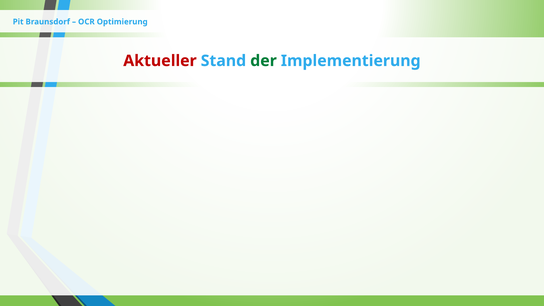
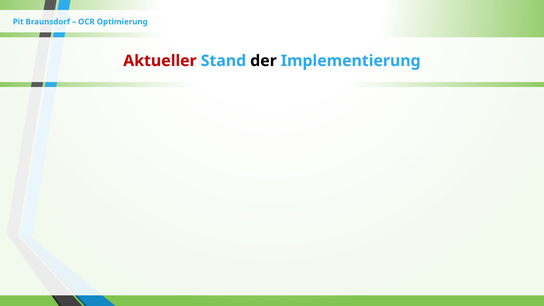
der colour: green -> black
